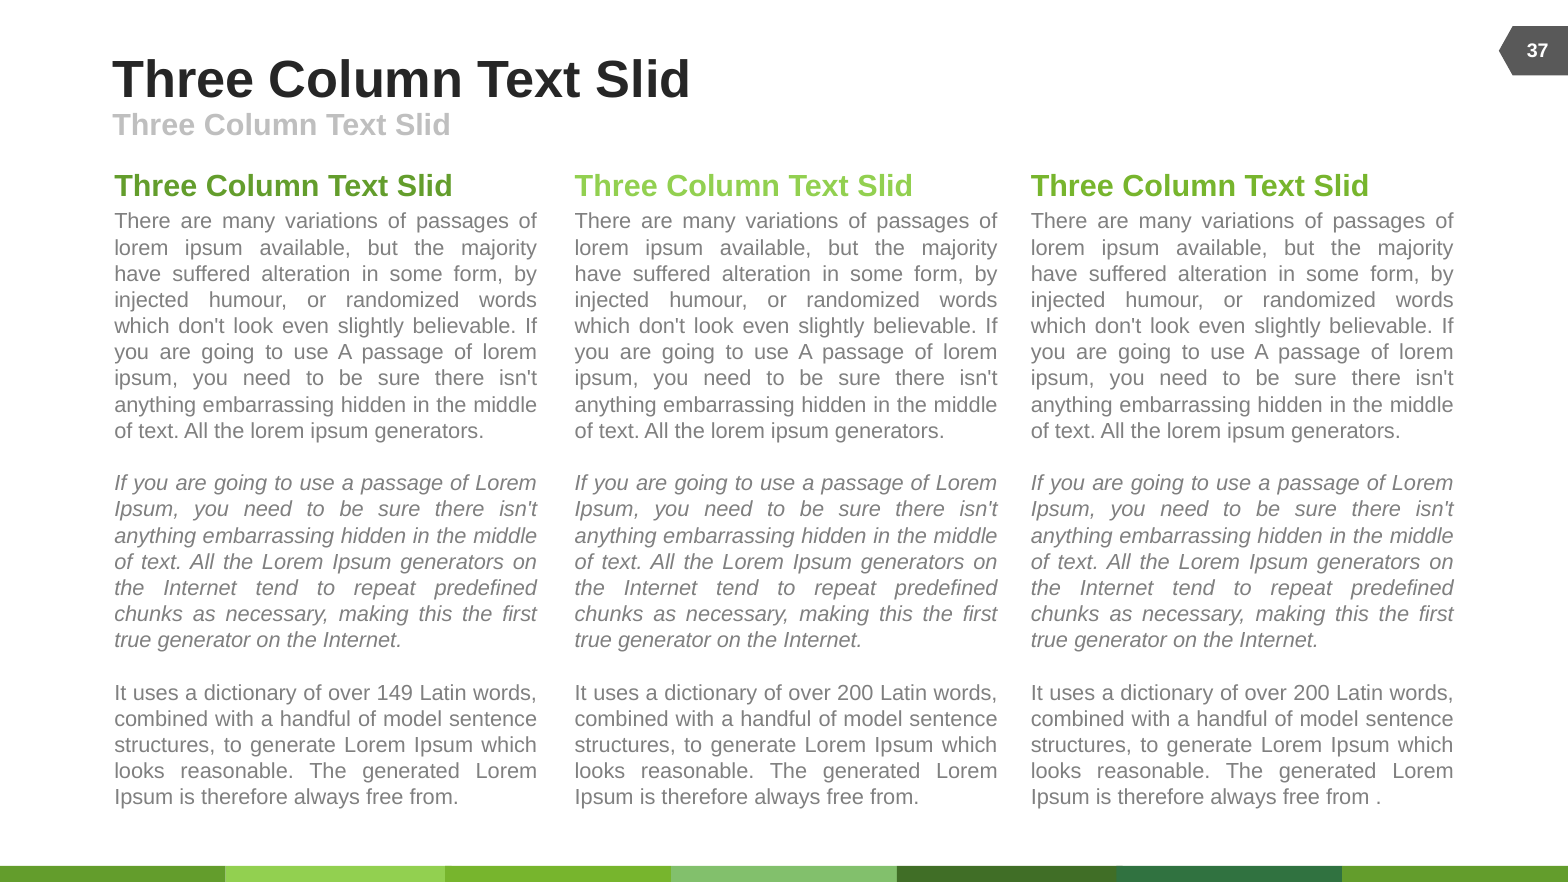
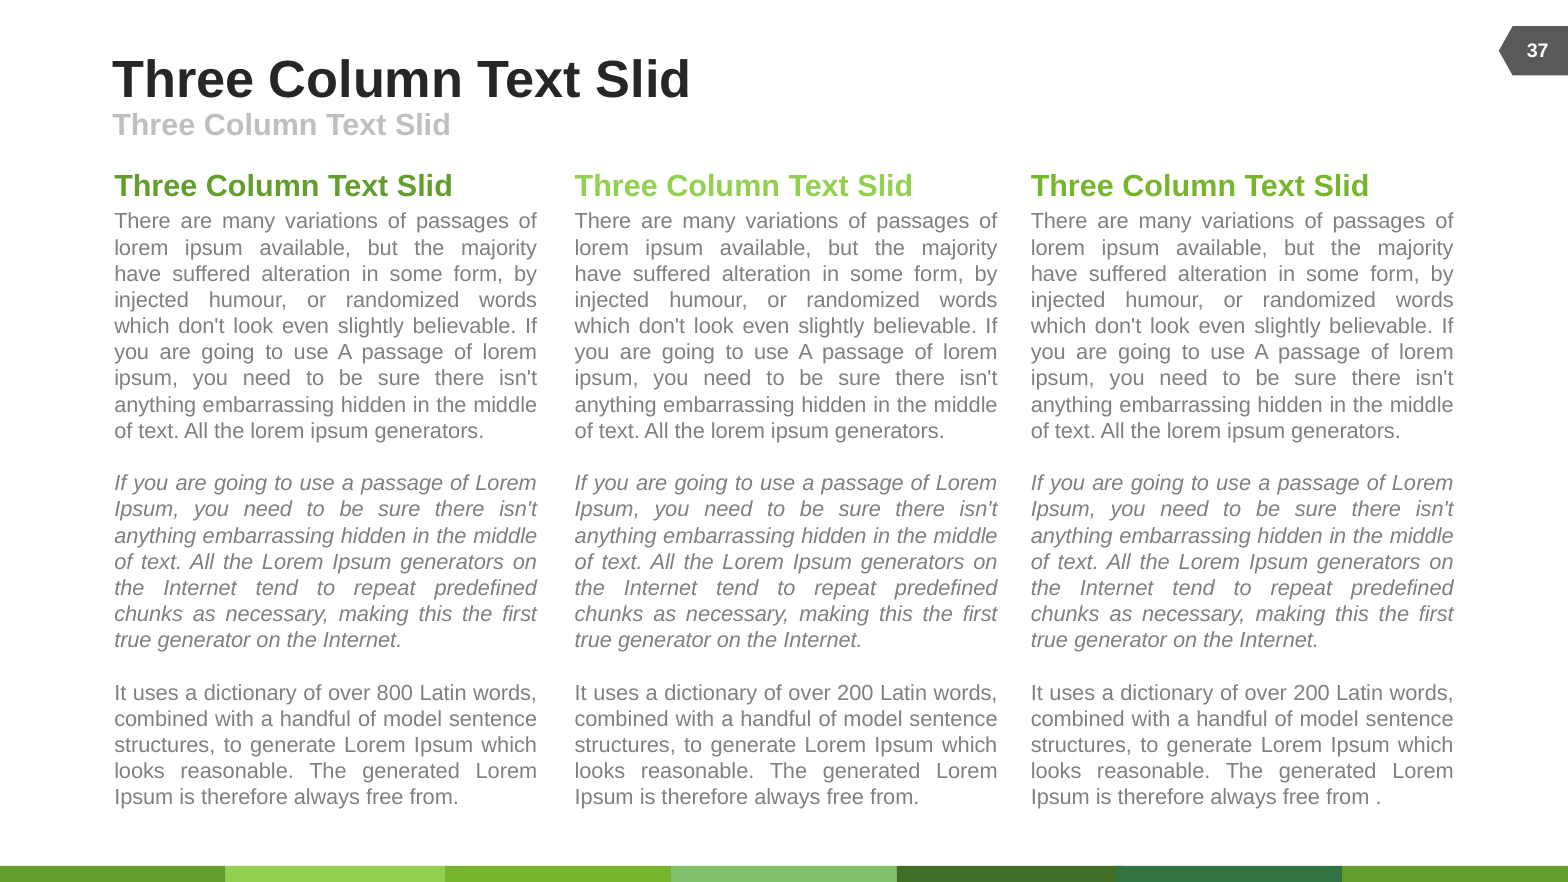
149: 149 -> 800
